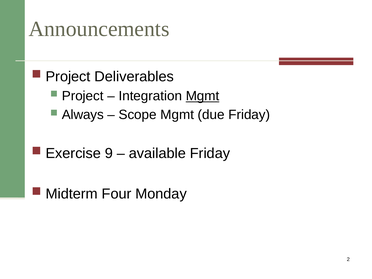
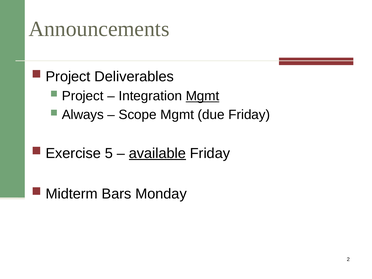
9: 9 -> 5
available underline: none -> present
Four: Four -> Bars
